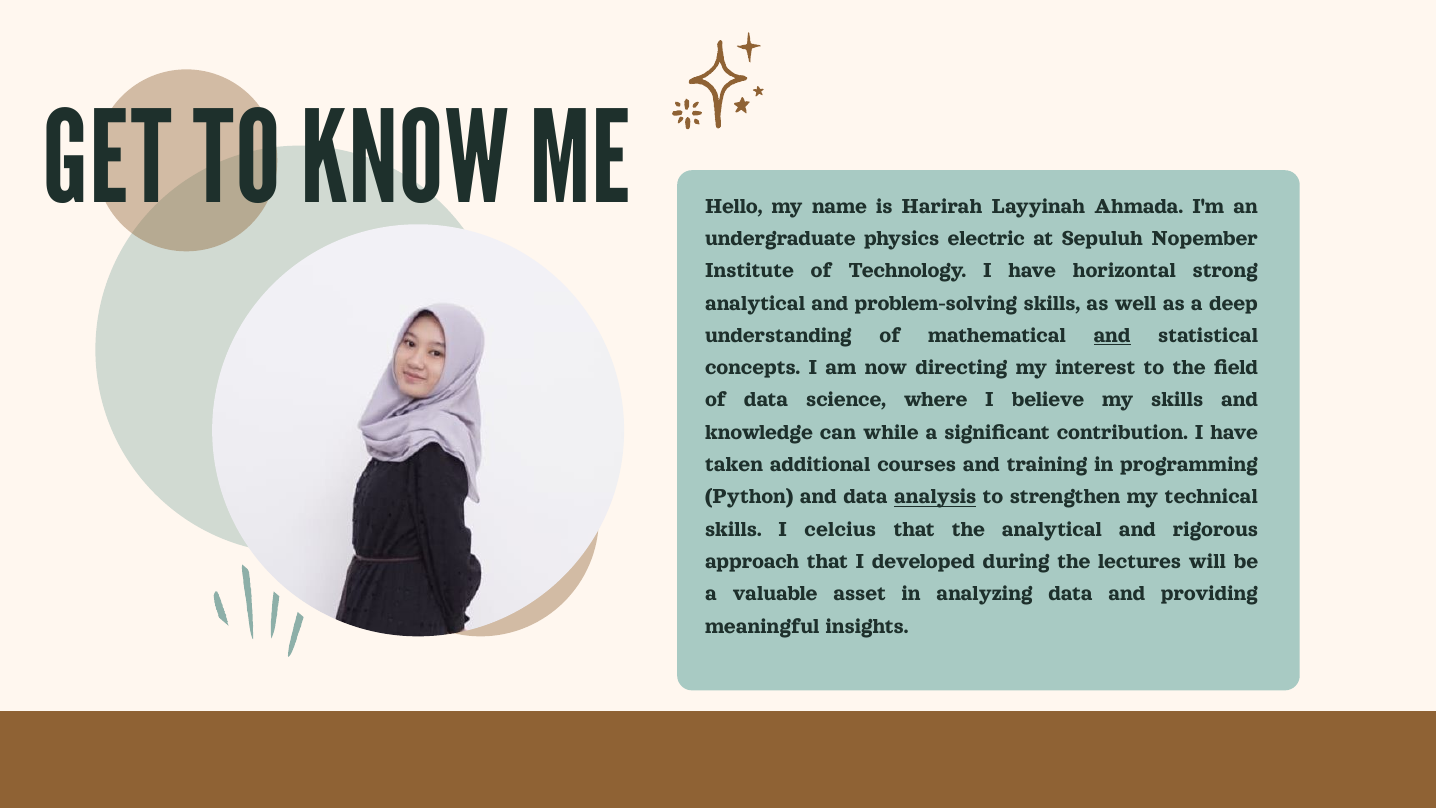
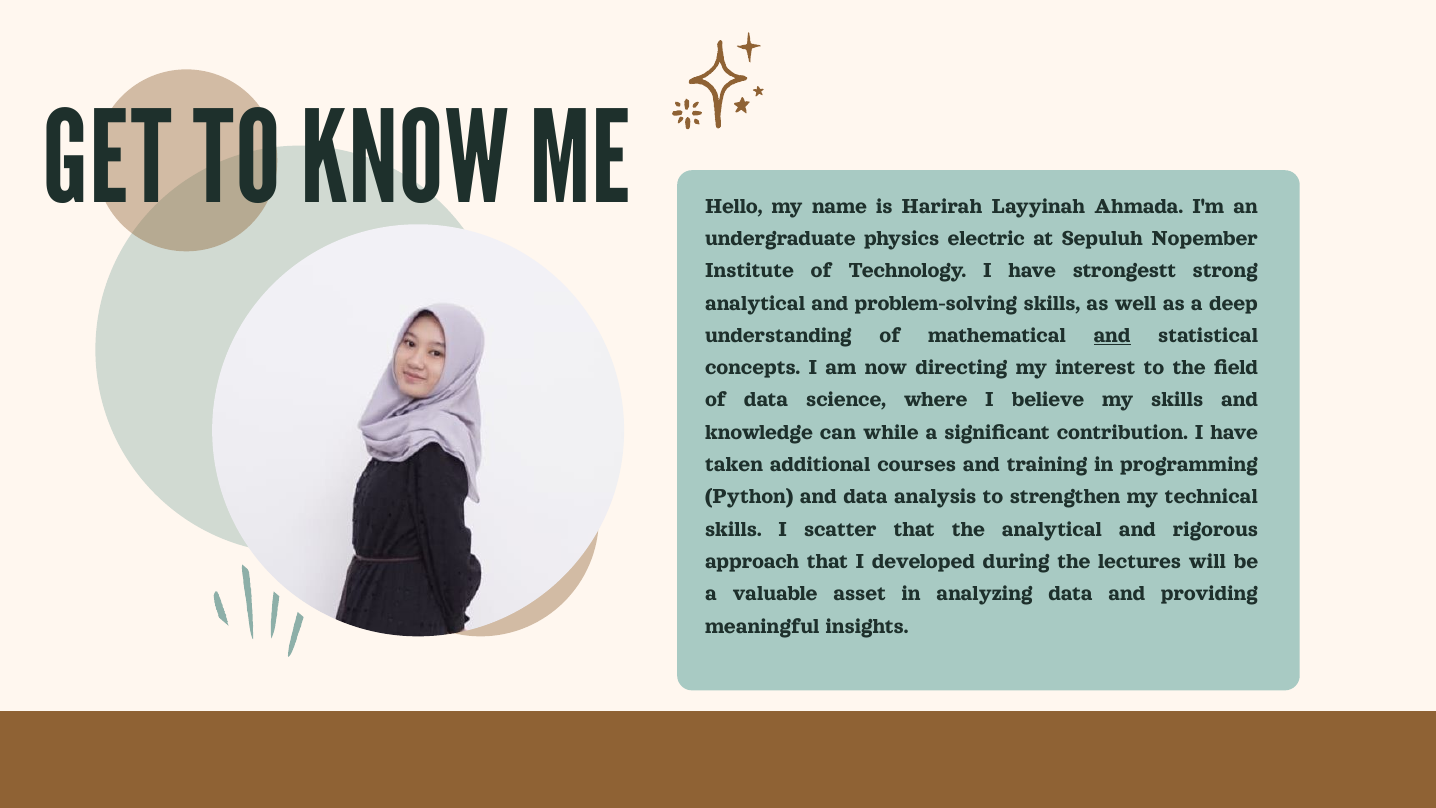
horizontal: horizontal -> strongestt
analysis underline: present -> none
celcius: celcius -> scatter
